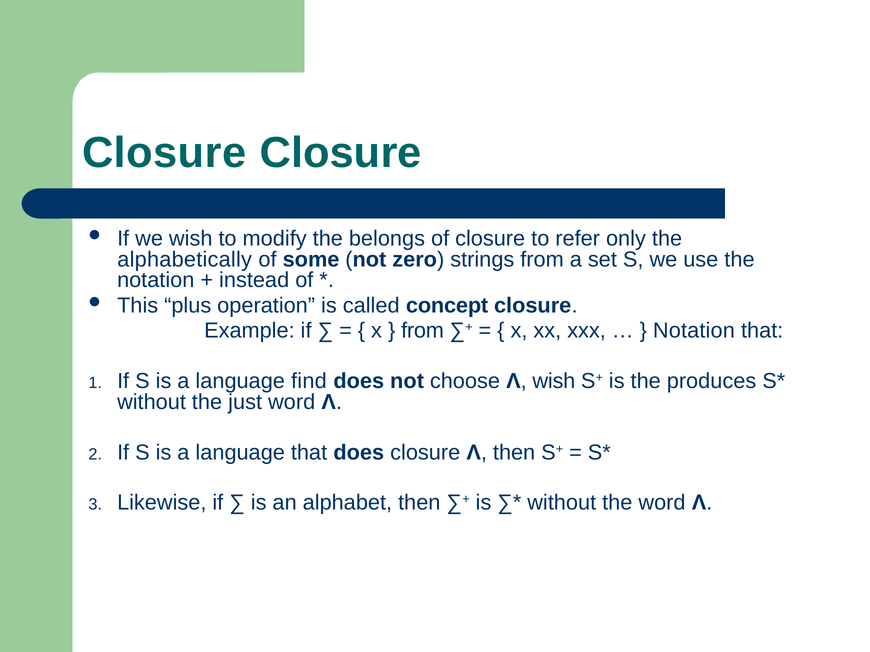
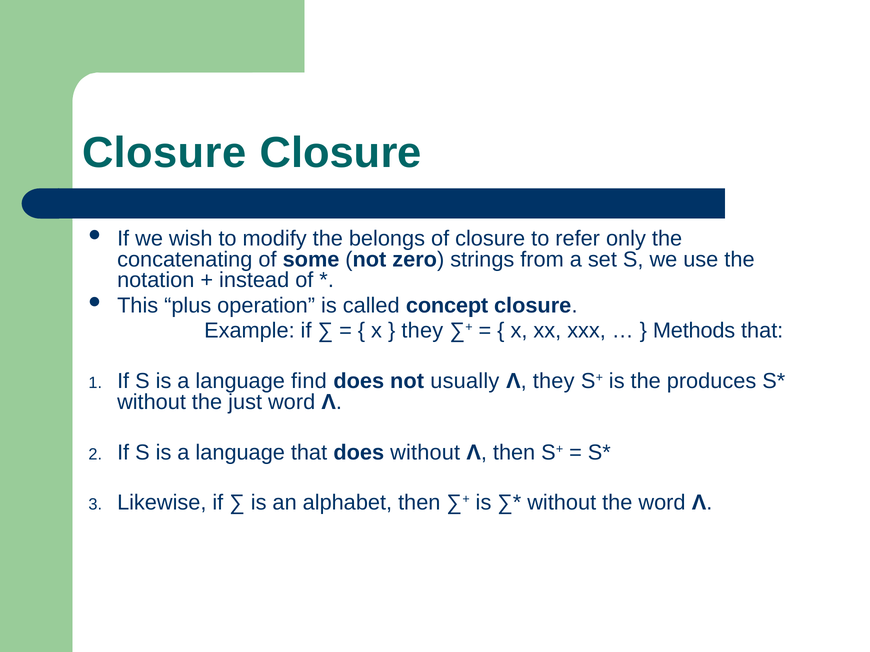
alphabetically: alphabetically -> concatenating
from at (423, 331): from -> they
Notation at (694, 331): Notation -> Methods
choose: choose -> usually
Λ wish: wish -> they
does closure: closure -> without
